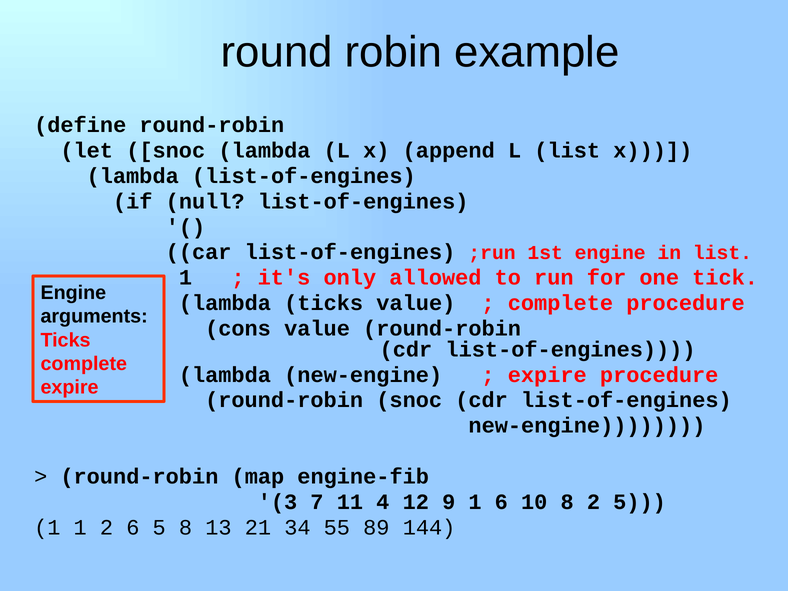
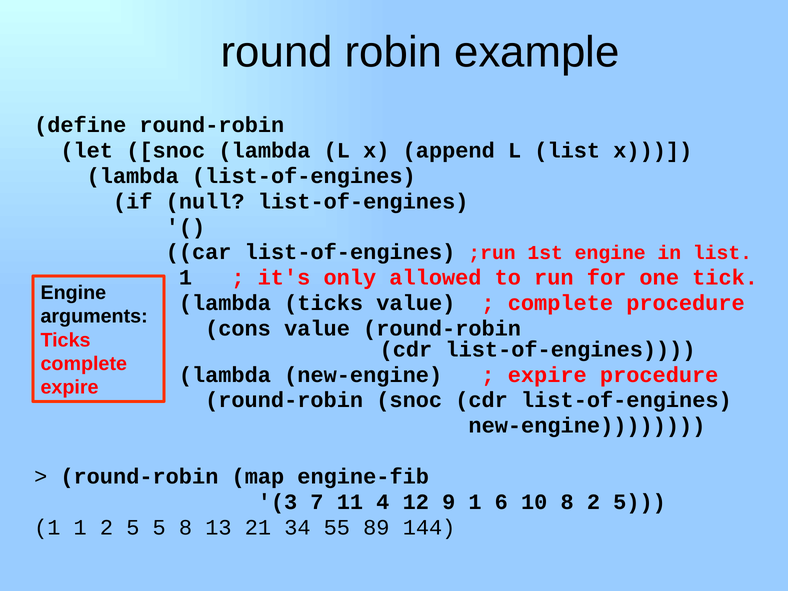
1 2 6: 6 -> 5
